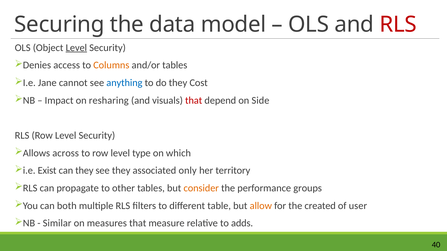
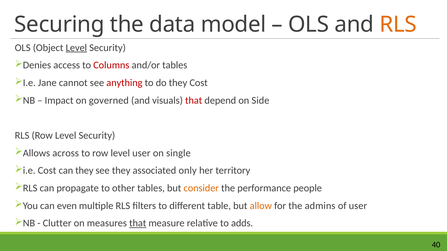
RLS at (398, 25) colour: red -> orange
Columns colour: orange -> red
anything colour: blue -> red
resharing: resharing -> governed
level type: type -> user
which: which -> single
i.e Exist: Exist -> Cost
groups: groups -> people
both: both -> even
created: created -> admins
Similar: Similar -> Clutter
that at (138, 224) underline: none -> present
